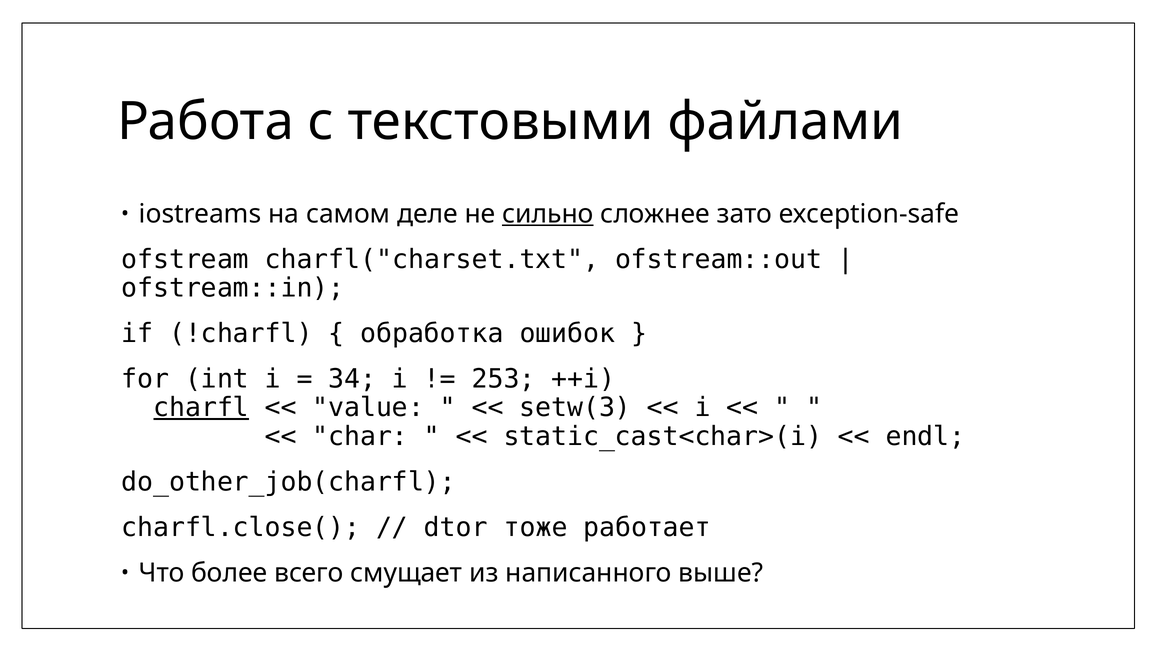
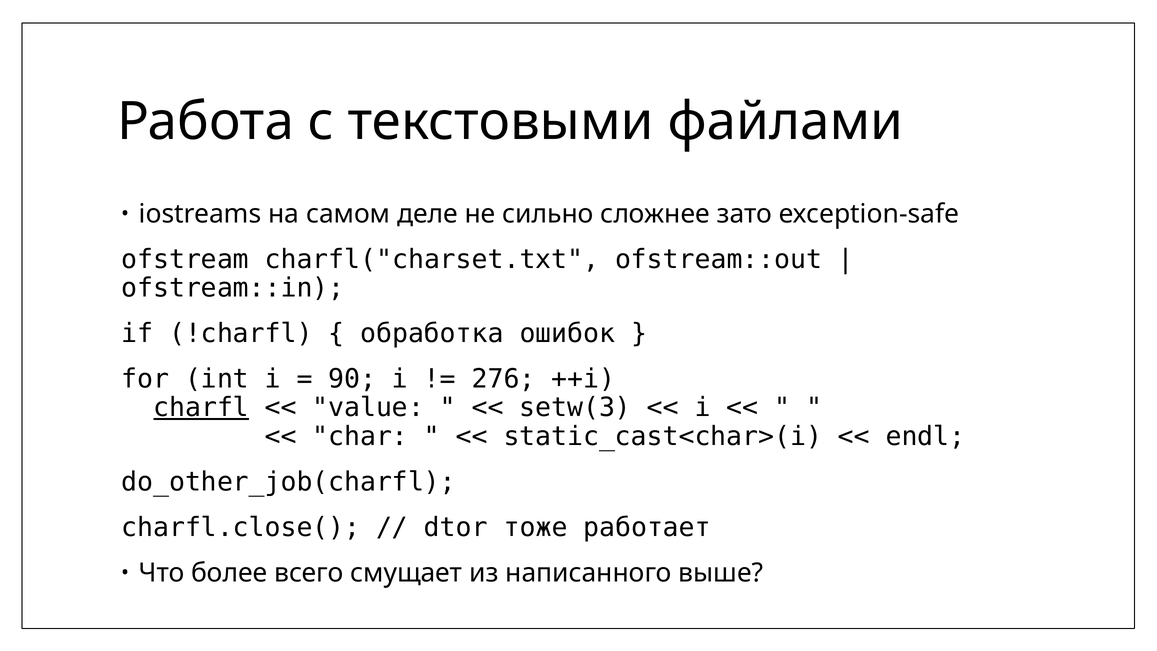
сильно underline: present -> none
34: 34 -> 90
253: 253 -> 276
